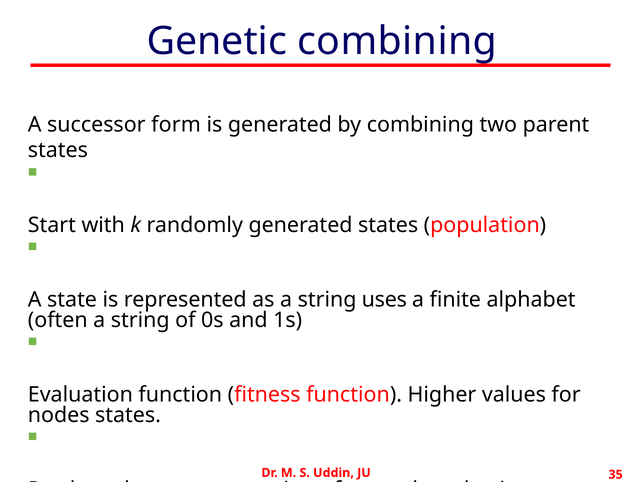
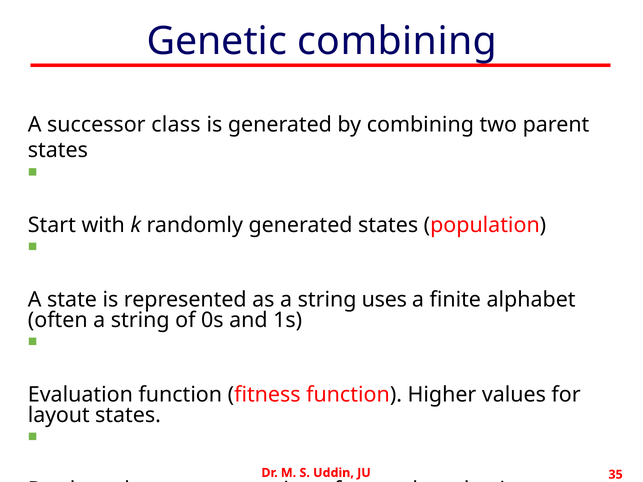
form: form -> class
nodes: nodes -> layout
